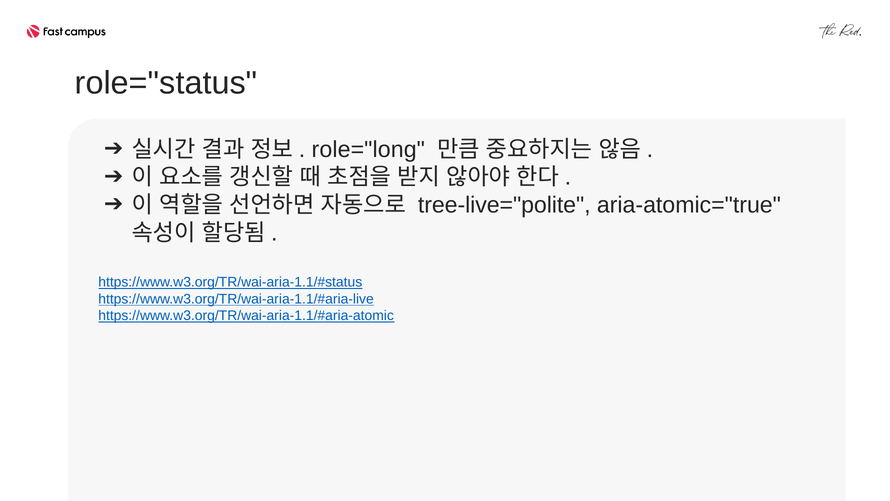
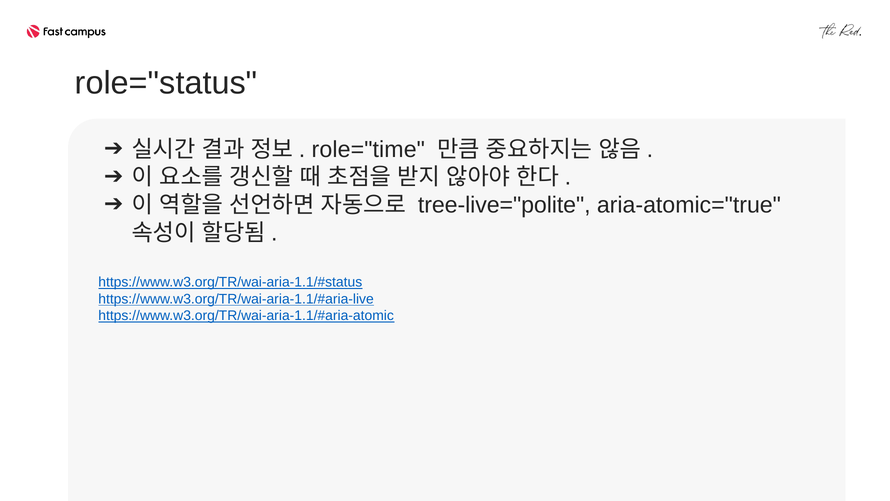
role="long: role="long -> role="time
